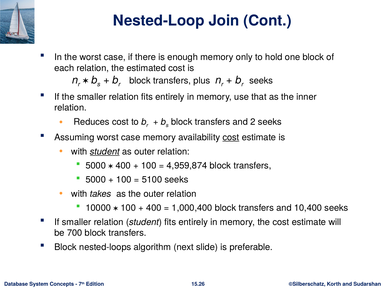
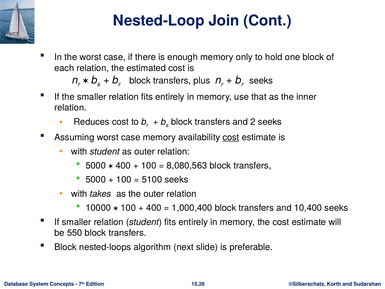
student at (105, 151) underline: present -> none
4,959,874: 4,959,874 -> 8,080,563
700: 700 -> 550
